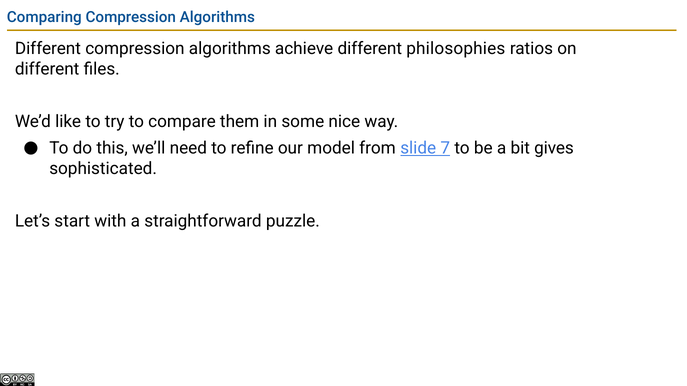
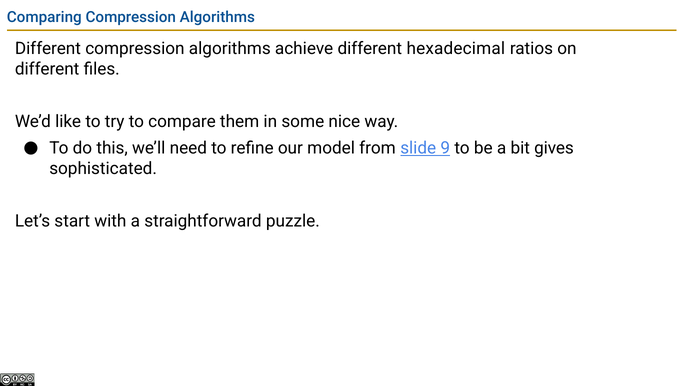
philosophies: philosophies -> hexadecimal
7: 7 -> 9
